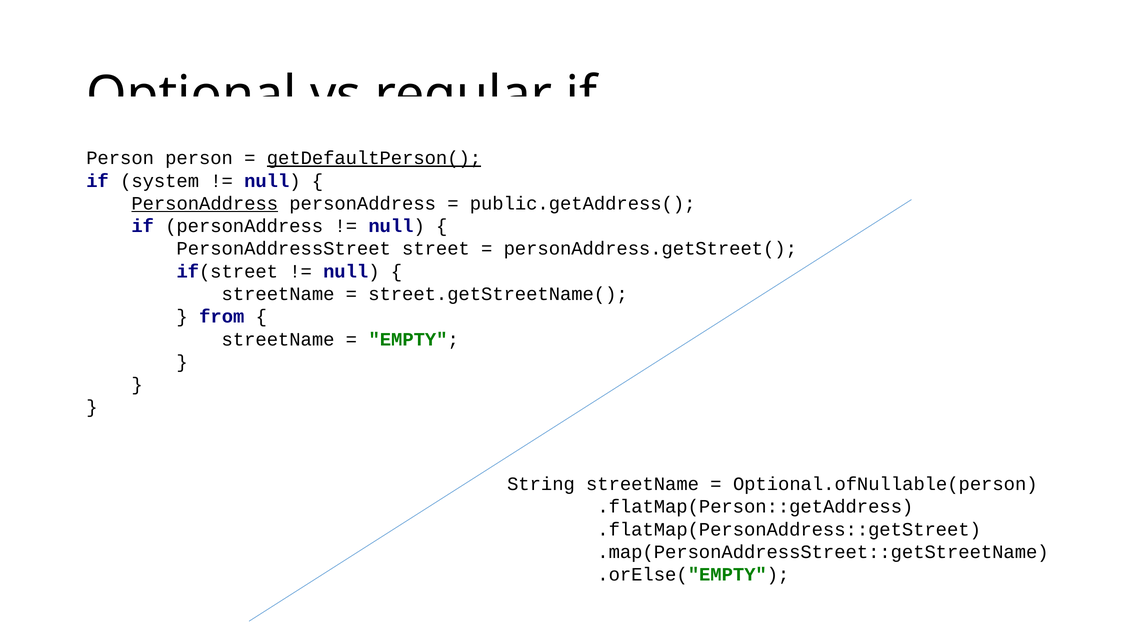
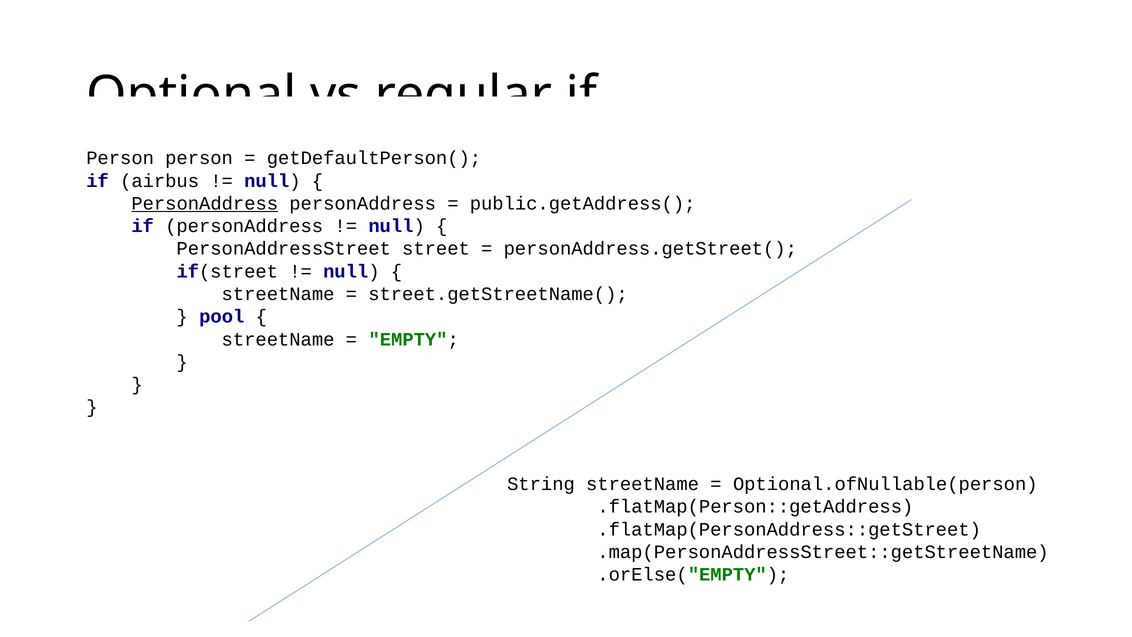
getDefaultPerson( underline: present -> none
system: system -> airbus
from: from -> pool
